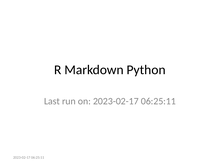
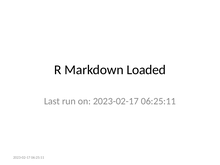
Python: Python -> Loaded
